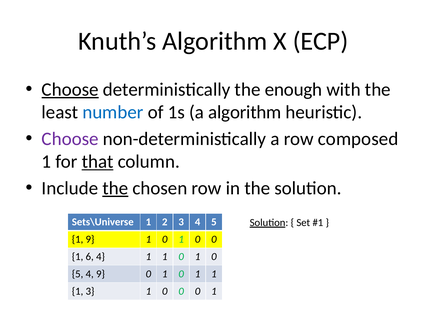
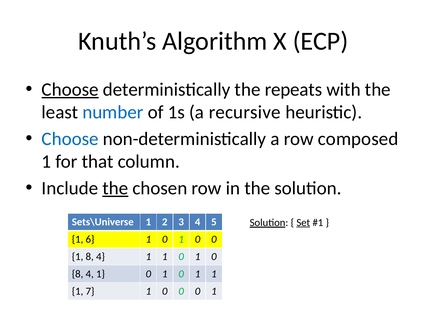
enough: enough -> repeats
a algorithm: algorithm -> recursive
Choose at (70, 139) colour: purple -> blue
that underline: present -> none
Set underline: none -> present
1 9: 9 -> 6
1 6: 6 -> 8
5 at (78, 274): 5 -> 8
9 at (100, 274): 9 -> 1
1 3: 3 -> 7
